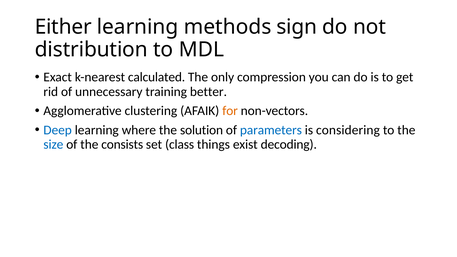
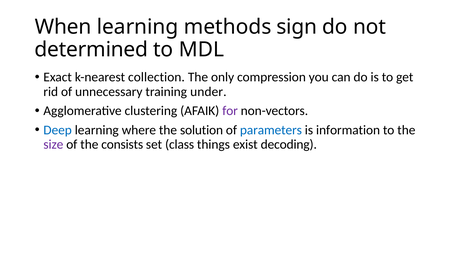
Either: Either -> When
distribution: distribution -> determined
calculated: calculated -> collection
better: better -> under
for colour: orange -> purple
considering: considering -> information
size colour: blue -> purple
